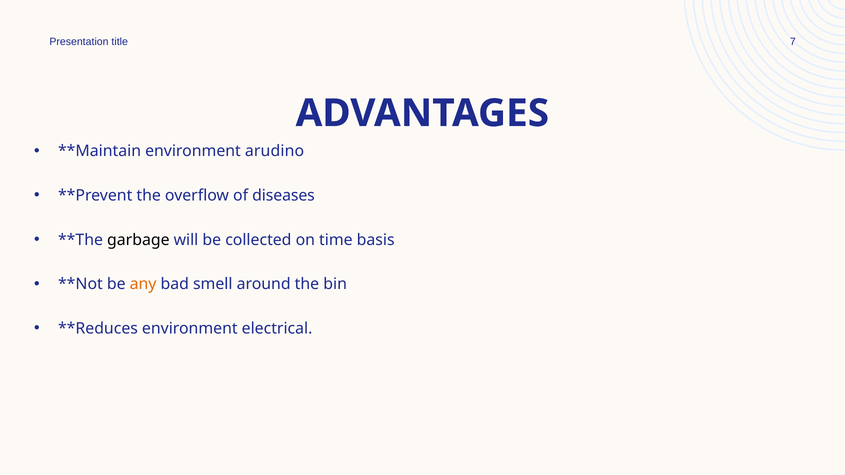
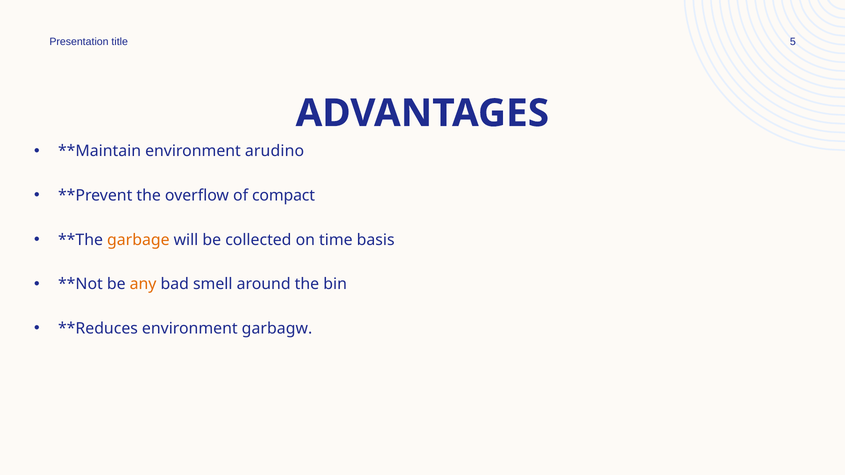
7: 7 -> 5
diseases: diseases -> compact
garbage colour: black -> orange
electrical: electrical -> garbagw
